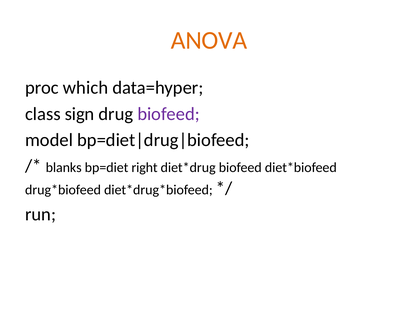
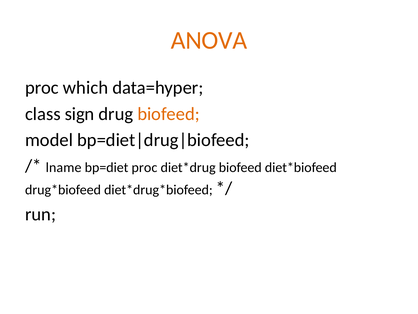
biofeed at (169, 114) colour: purple -> orange
blanks: blanks -> lname
bp=diet right: right -> proc
